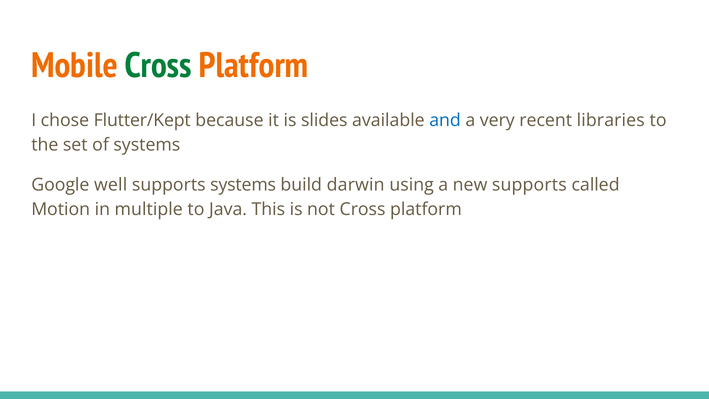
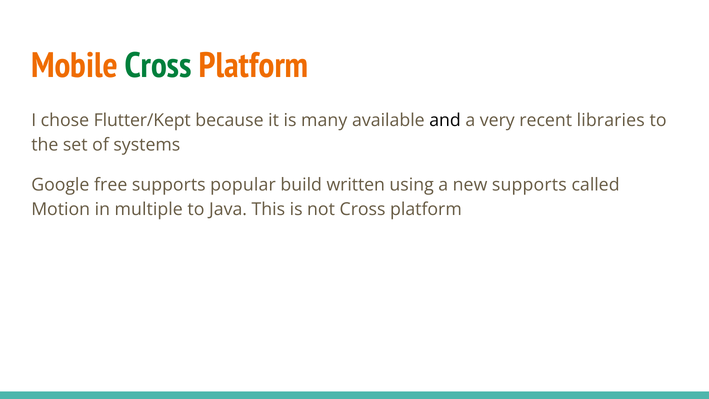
slides: slides -> many
and colour: blue -> black
well: well -> free
supports systems: systems -> popular
darwin: darwin -> written
